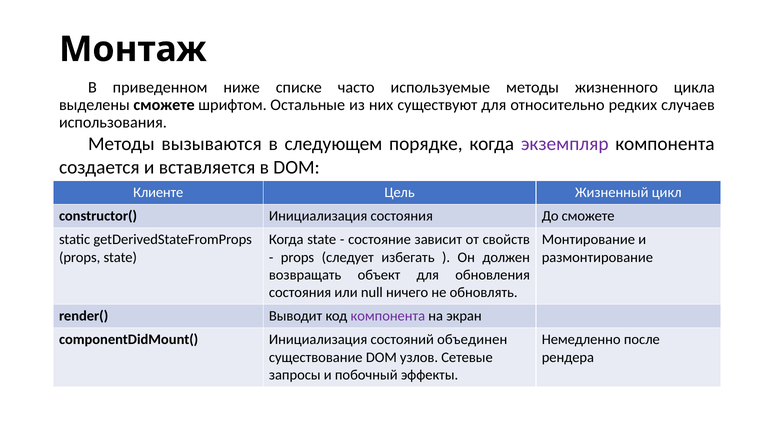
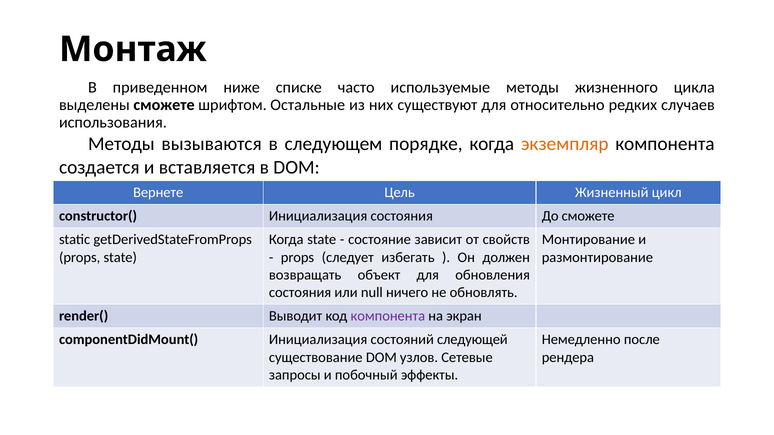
экземпляр colour: purple -> orange
Клиенте: Клиенте -> Вернете
объединен: объединен -> следующей
